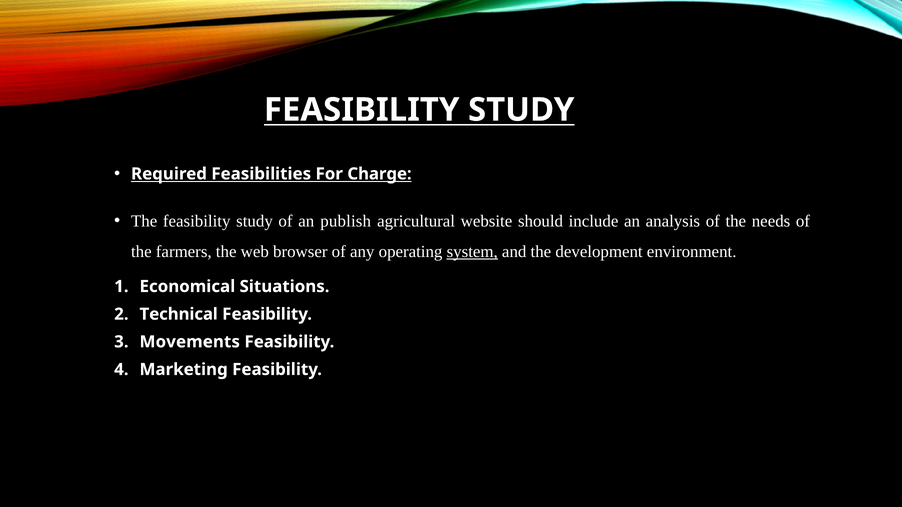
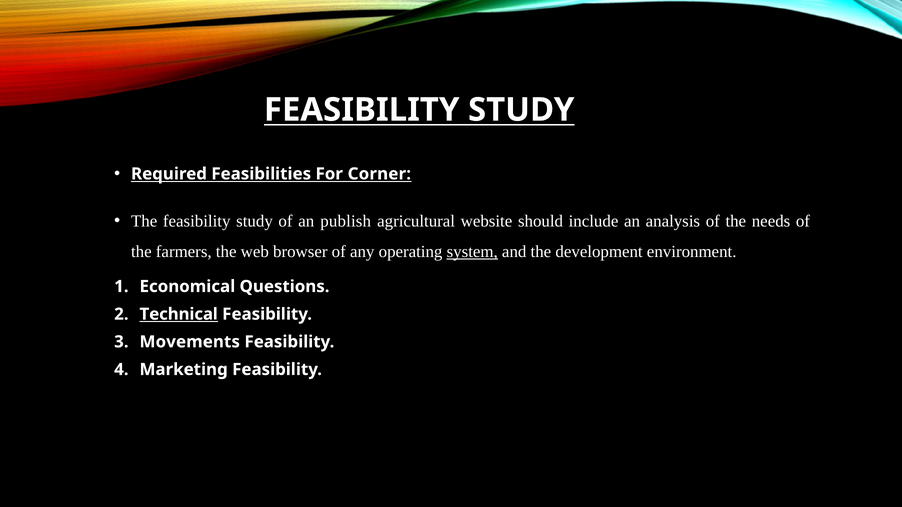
Charge: Charge -> Corner
Situations: Situations -> Questions
Technical underline: none -> present
